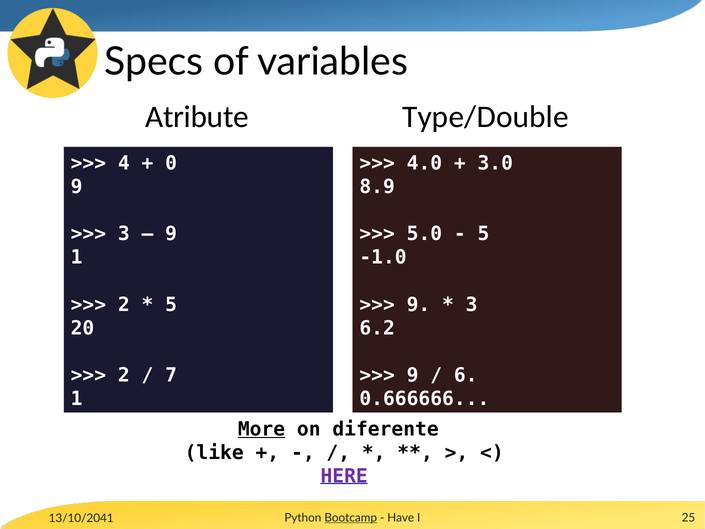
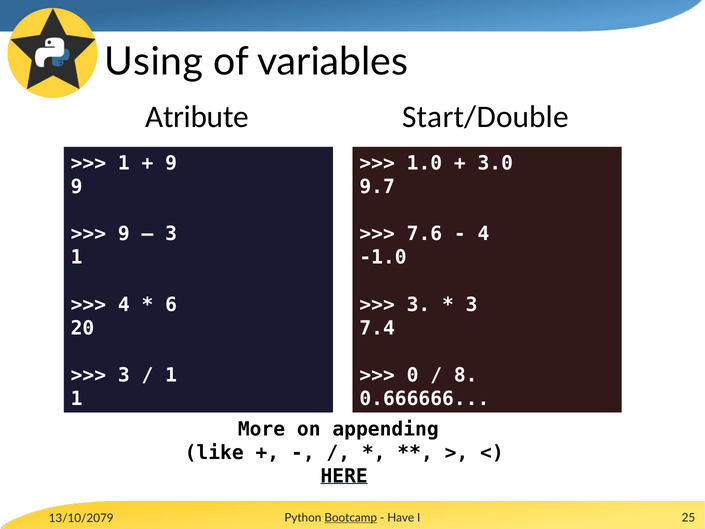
Specs: Specs -> Using
Type/Double: Type/Double -> Start/Double
4 at (124, 163): 4 -> 1
0 at (171, 163): 0 -> 9
4.0: 4.0 -> 1.0
8.9: 8.9 -> 9.7
3 at (124, 234): 3 -> 9
9 at (171, 234): 9 -> 3
5.0: 5.0 -> 7.6
5 at (484, 234): 5 -> 4
2 at (124, 304): 2 -> 4
5 at (171, 304): 5 -> 6
9 at (418, 304): 9 -> 3
6.2: 6.2 -> 7.4
2 at (124, 375): 2 -> 3
7 at (171, 375): 7 -> 1
9 at (413, 375): 9 -> 0
6: 6 -> 8
More underline: present -> none
diferente: diferente -> appending
HERE colour: purple -> black
13/10/2041: 13/10/2041 -> 13/10/2079
